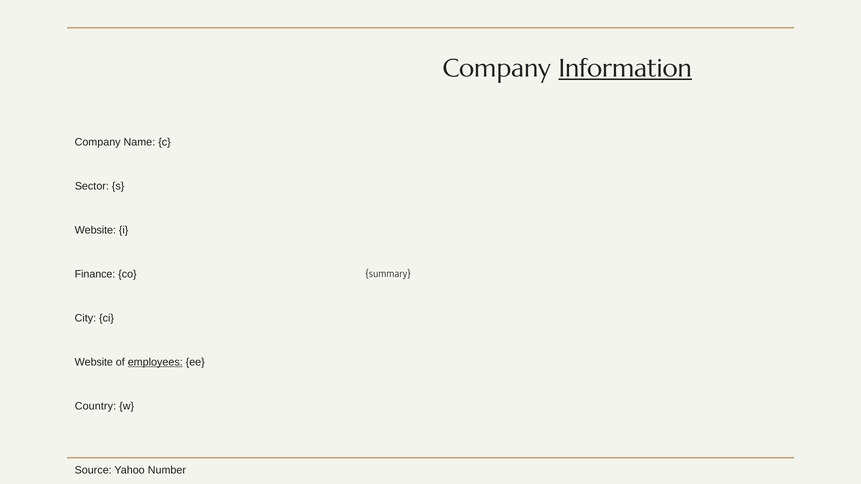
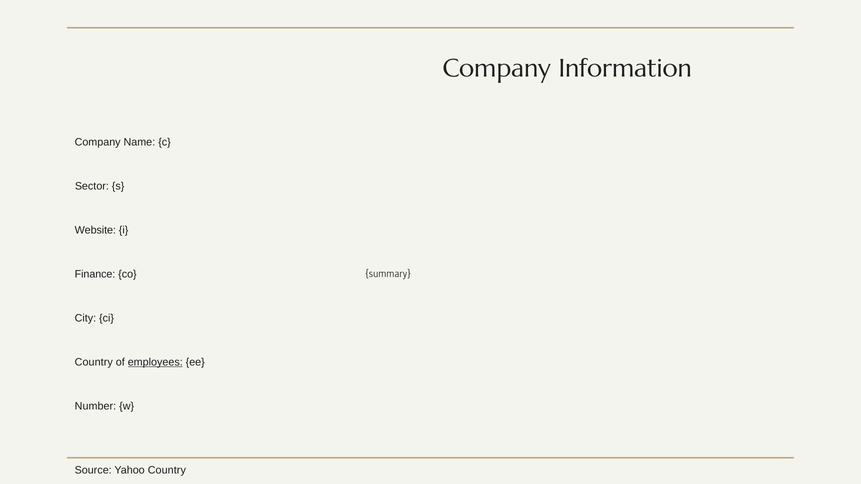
Information underline: present -> none
Website at (94, 362): Website -> Country
Country: Country -> Number
Yahoo Number: Number -> Country
